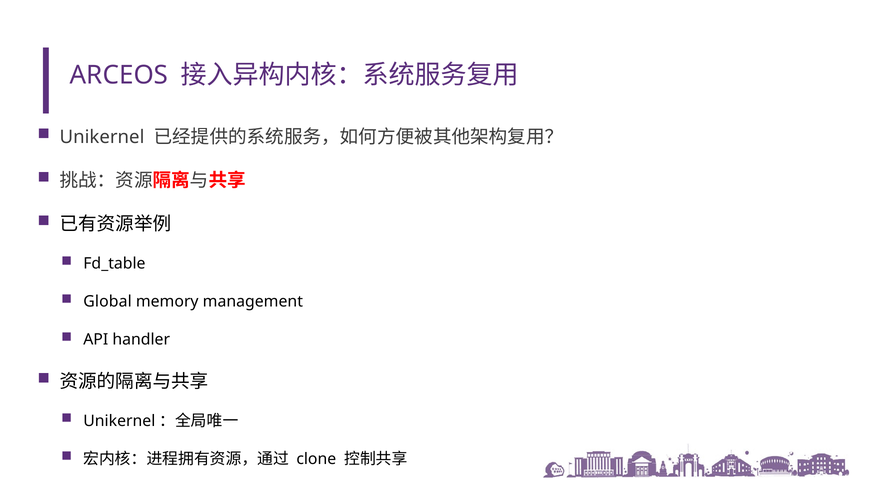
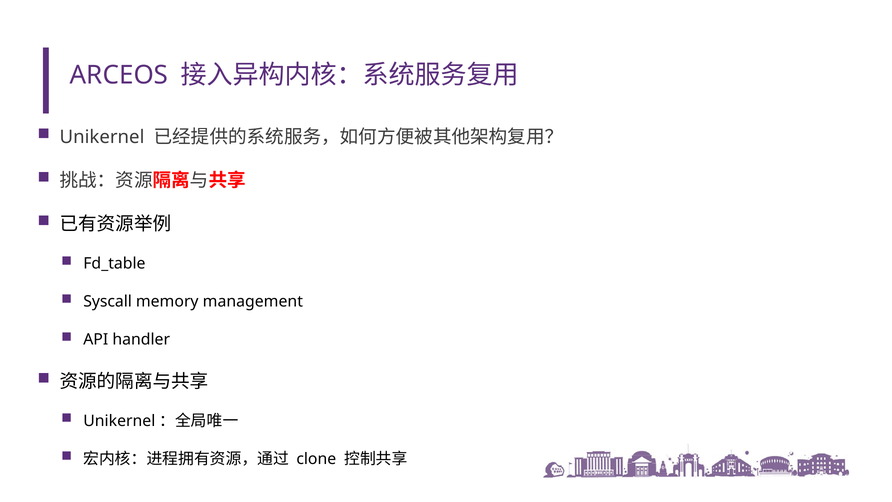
Global: Global -> Syscall
